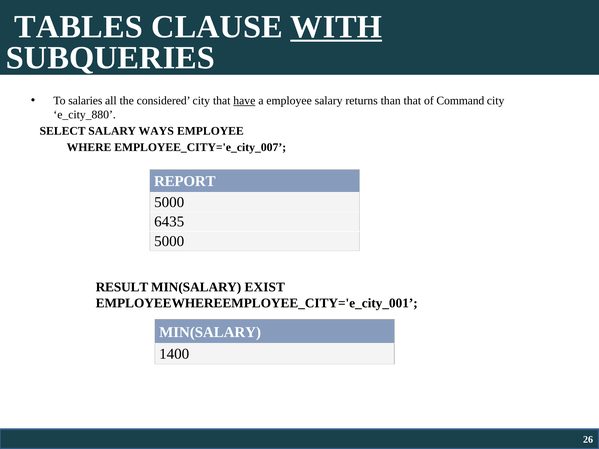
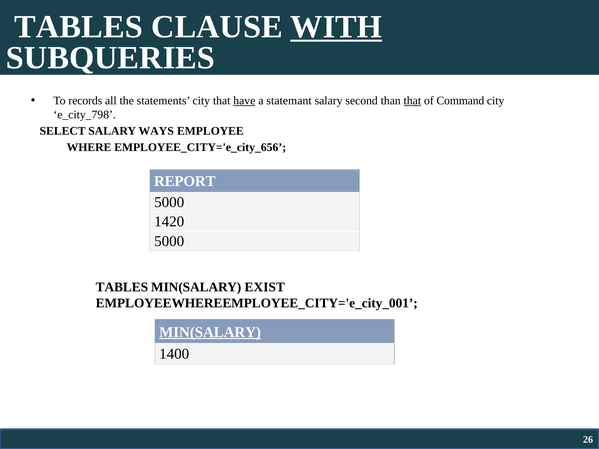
salaries: salaries -> records
considered: considered -> statements
a employee: employee -> statemant
returns: returns -> second
that at (412, 101) underline: none -> present
e_city_880: e_city_880 -> e_city_798
EMPLOYEE_CITY='e_city_007: EMPLOYEE_CITY='e_city_007 -> EMPLOYEE_CITY='e_city_656
6435: 6435 -> 1420
RESULT at (122, 287): RESULT -> TABLES
MIN(SALARY at (210, 332) underline: none -> present
